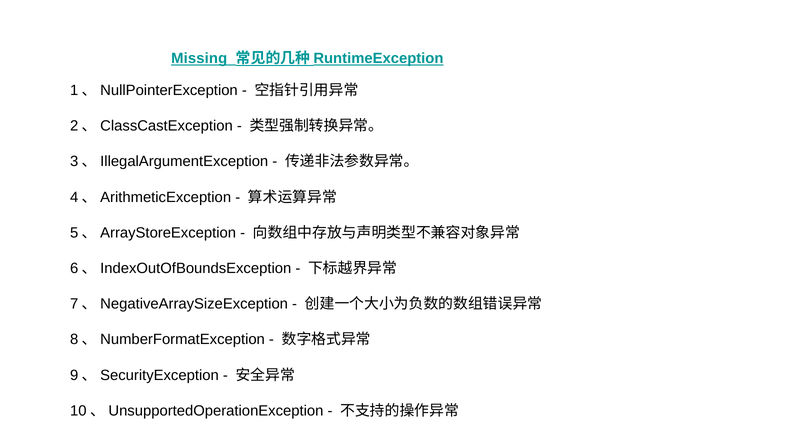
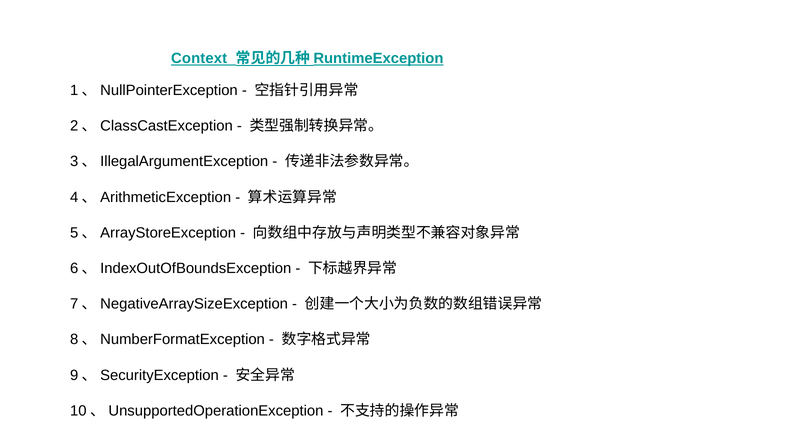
Missing: Missing -> Context
